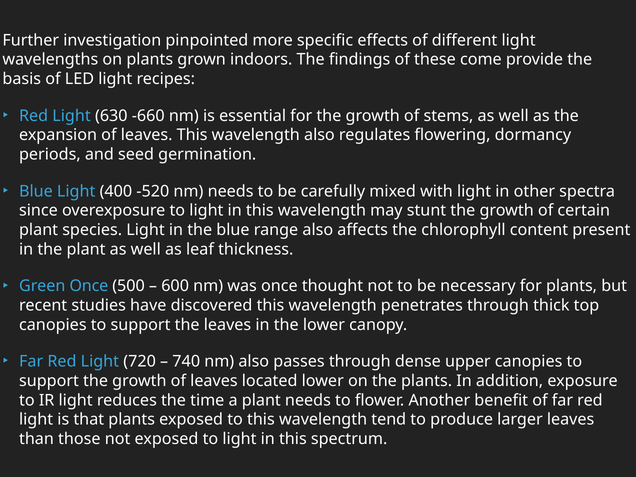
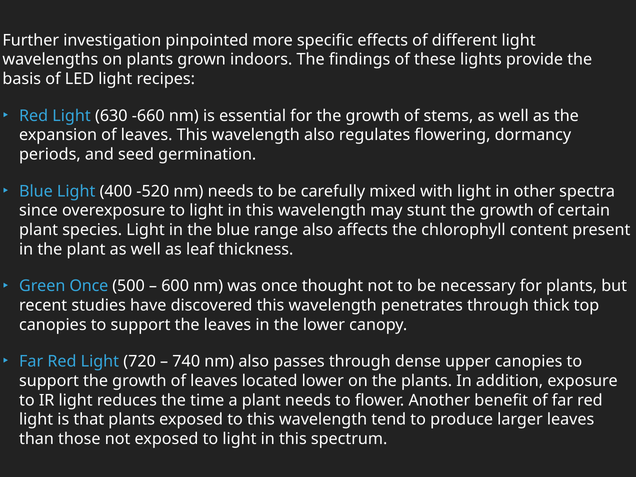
come: come -> lights
